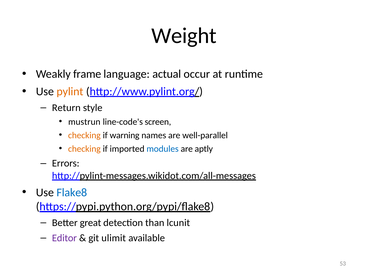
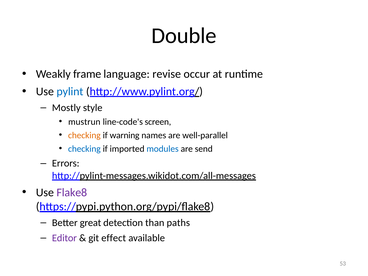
Weight: Weight -> Double
actual: actual -> revise
pylint colour: orange -> blue
Return: Return -> Mostly
checking at (84, 149) colour: orange -> blue
aptly: aptly -> send
Flake8 colour: blue -> purple
lcunit: lcunit -> paths
ulimit: ulimit -> effect
